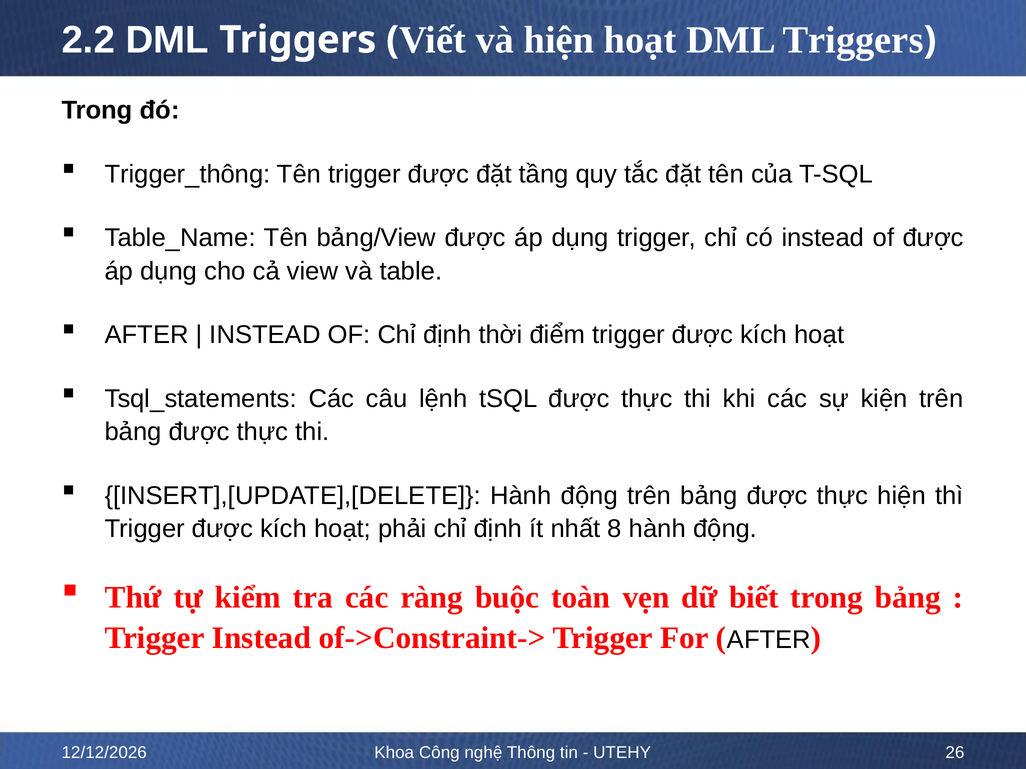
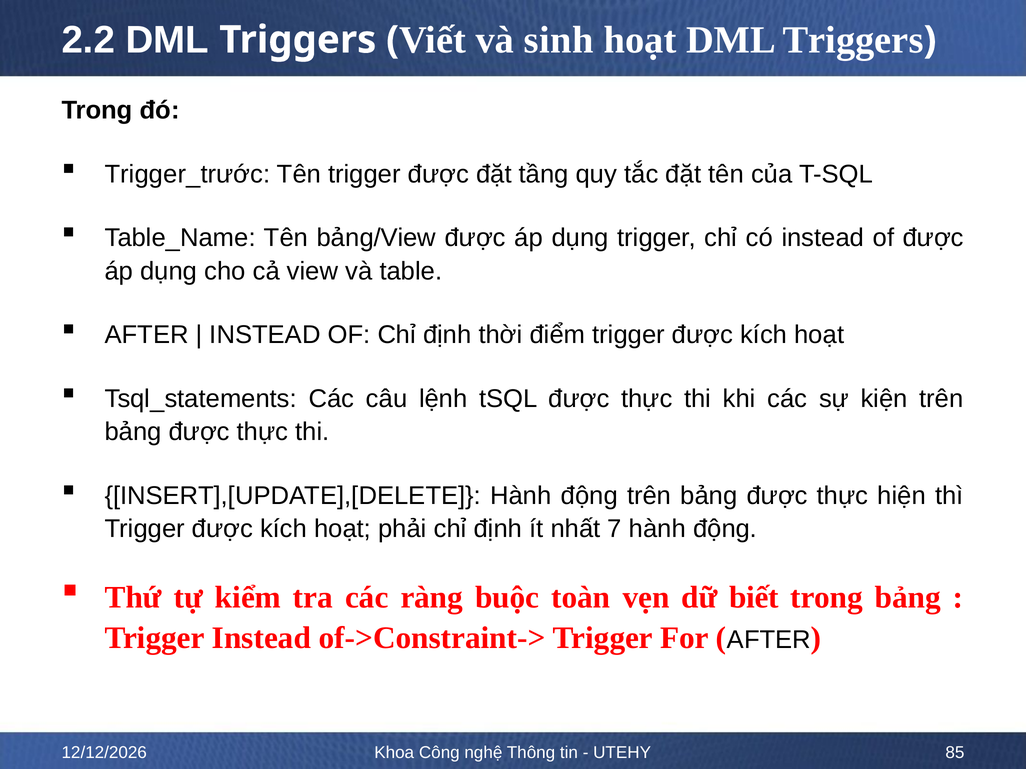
và hiện: hiện -> sinh
Trigger_thông: Trigger_thông -> Trigger_trước
8: 8 -> 7
26: 26 -> 85
